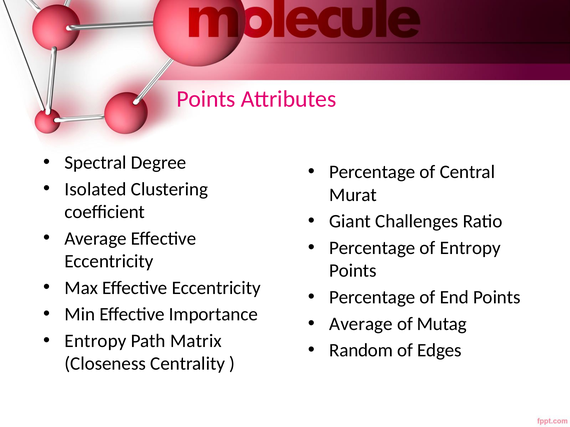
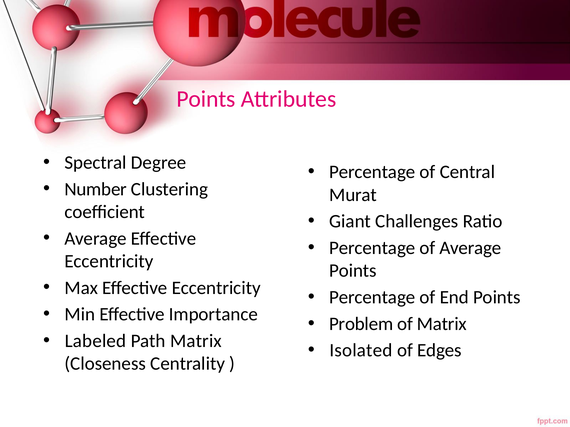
Isolated: Isolated -> Number
of Entropy: Entropy -> Average
Average at (361, 324): Average -> Problem
of Mutag: Mutag -> Matrix
Entropy at (96, 341): Entropy -> Labeled
Random: Random -> Isolated
